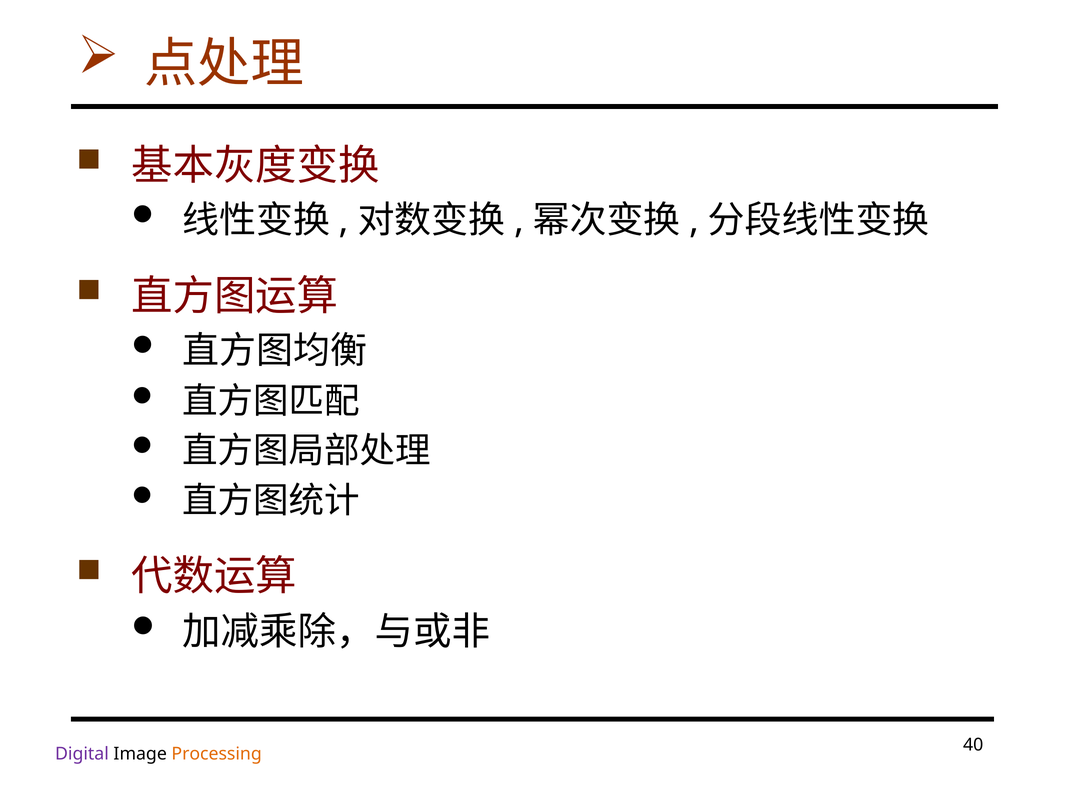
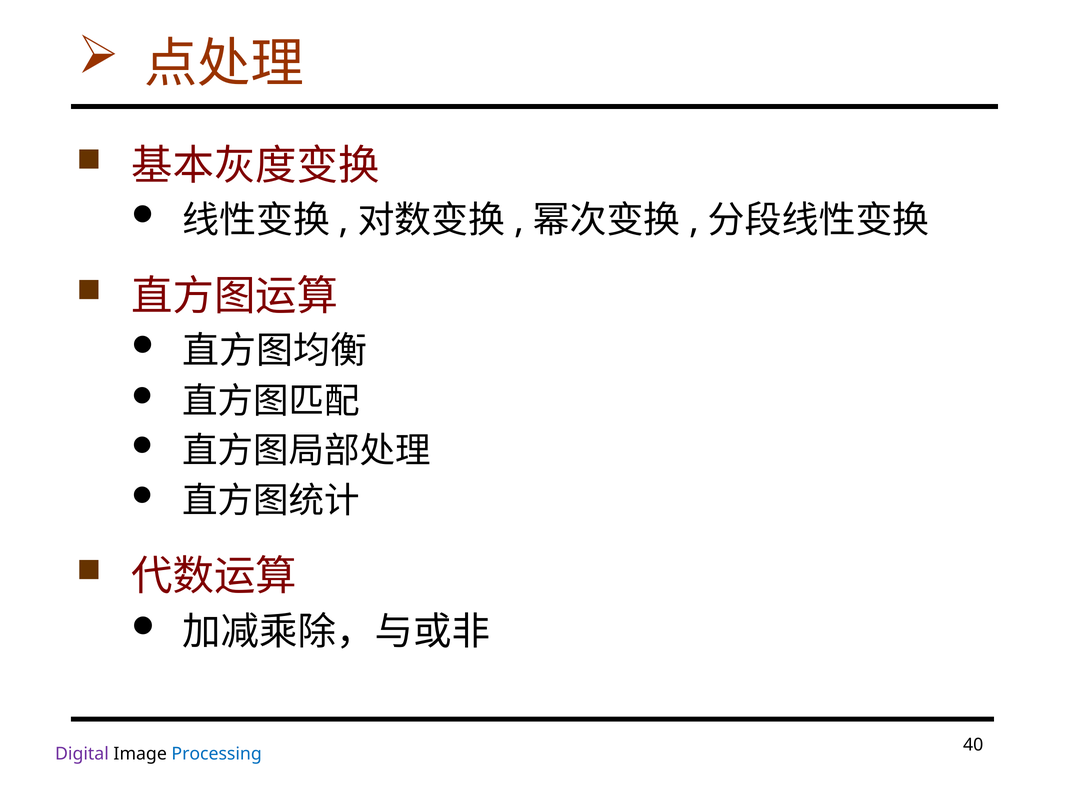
Processing colour: orange -> blue
